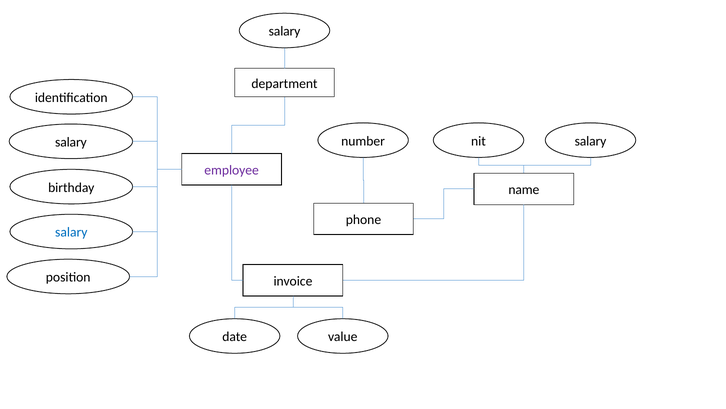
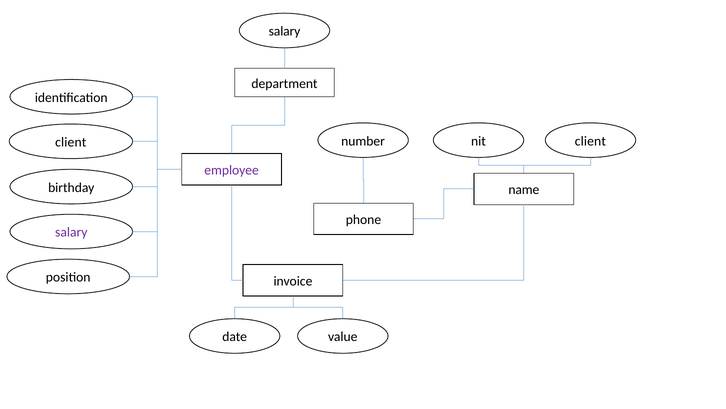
salary at (591, 141): salary -> client
salary at (71, 142): salary -> client
salary at (71, 232) colour: blue -> purple
